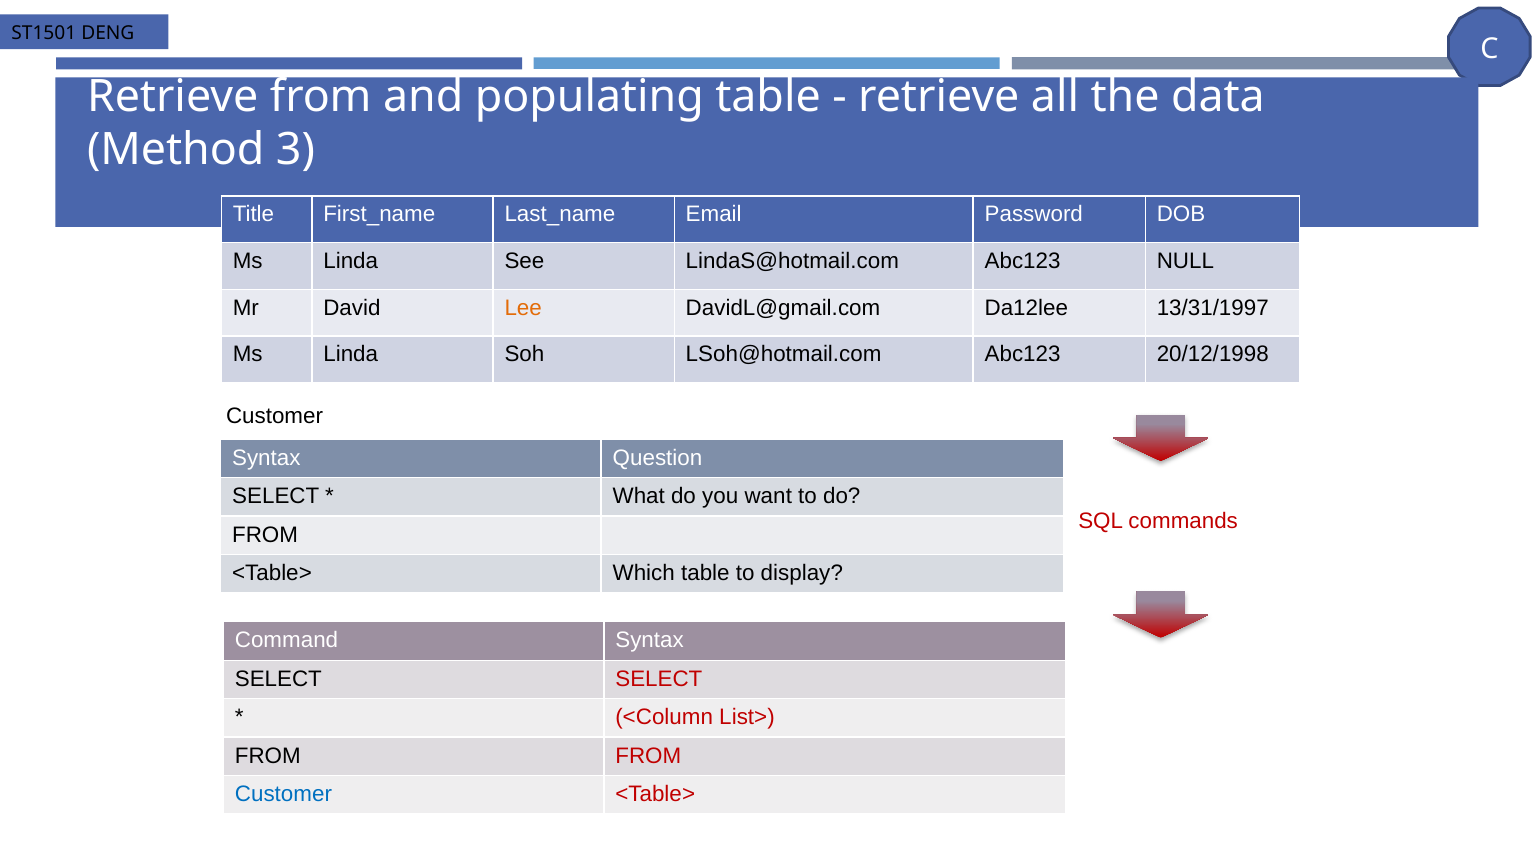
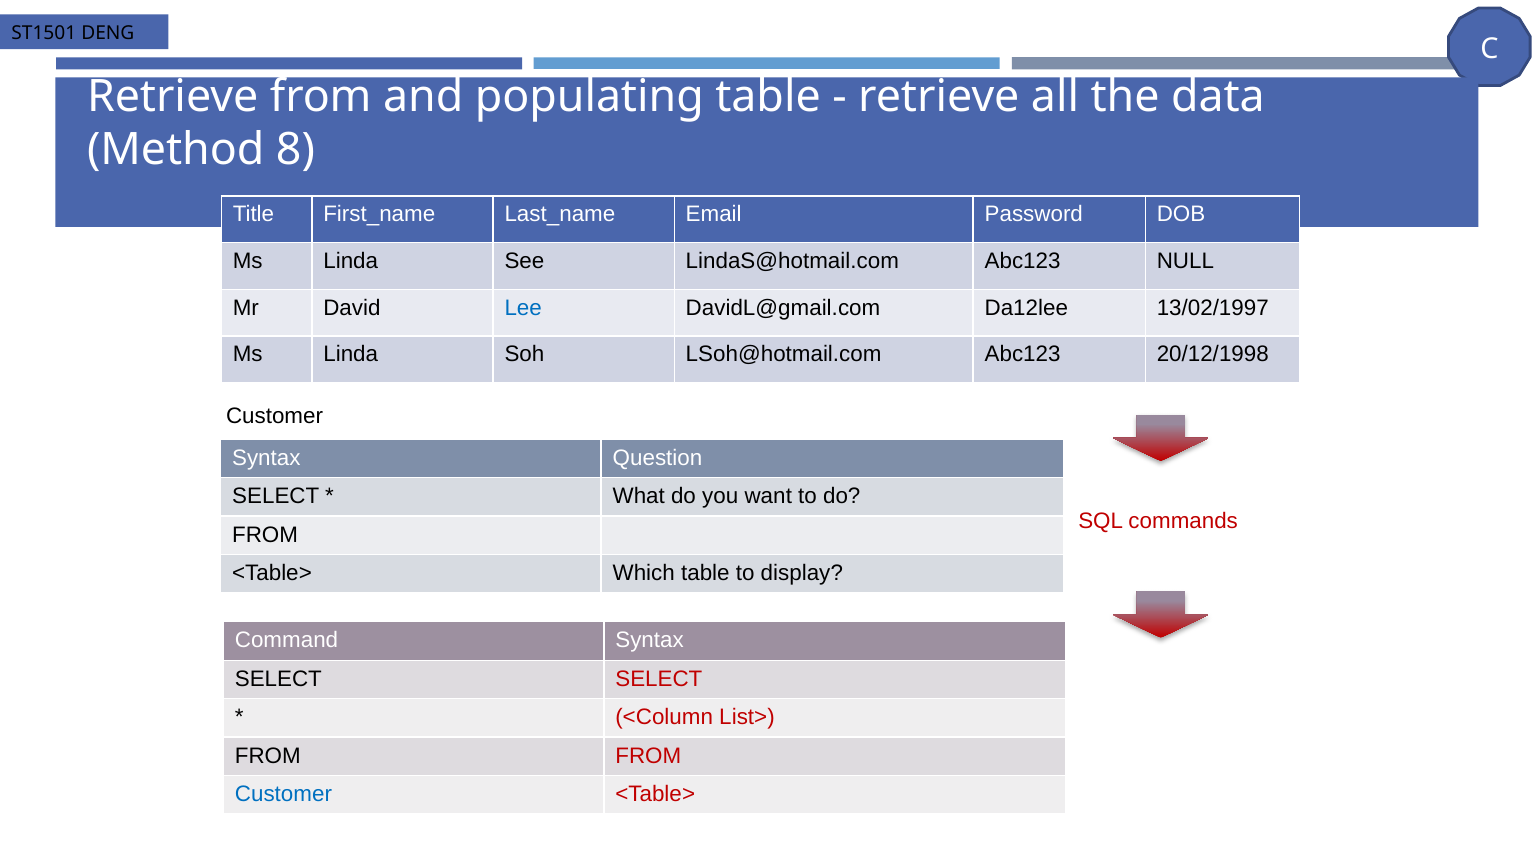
3: 3 -> 8
Lee colour: orange -> blue
13/31/1997: 13/31/1997 -> 13/02/1997
